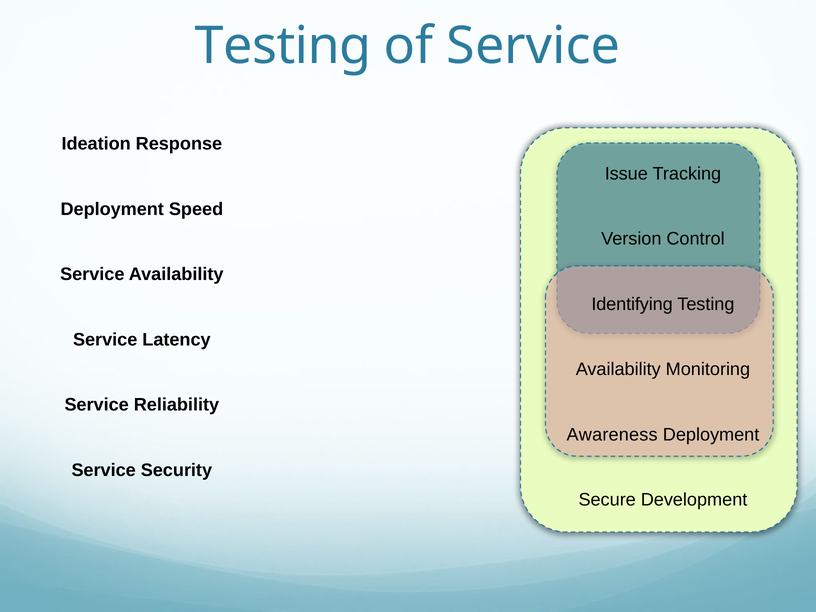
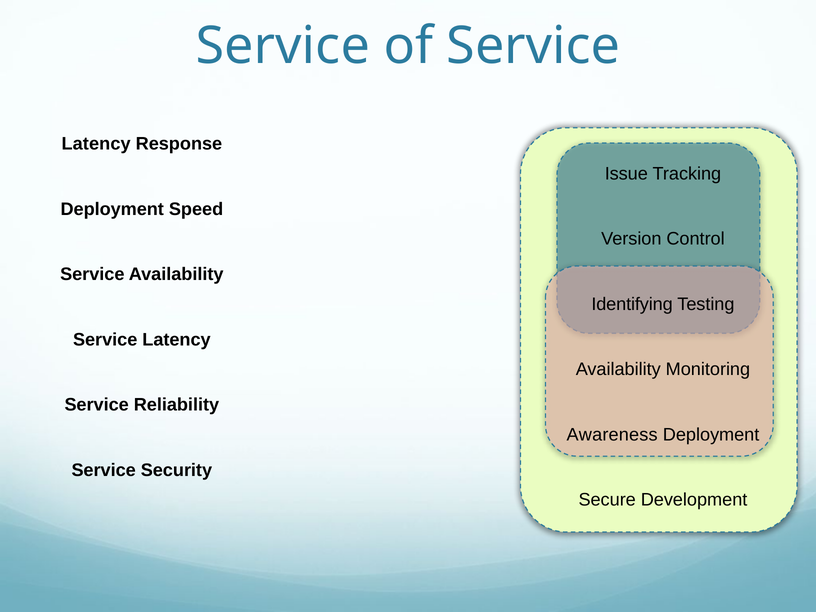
Testing at (283, 46): Testing -> Service
Ideation at (96, 144): Ideation -> Latency
